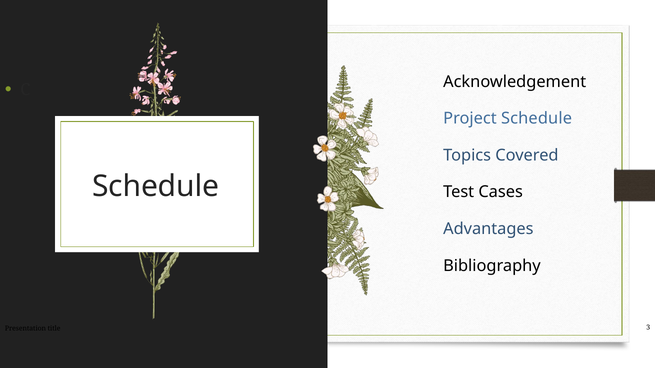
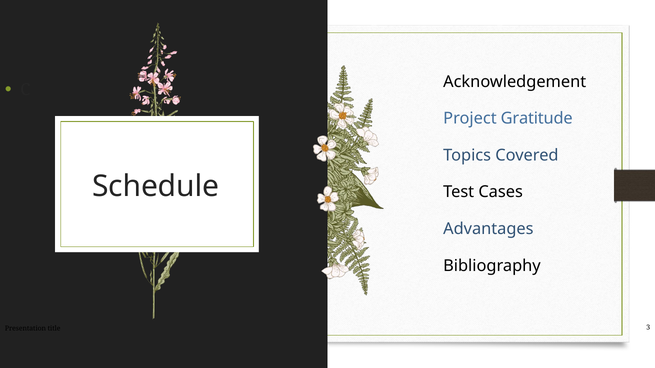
Project Schedule: Schedule -> Gratitude
